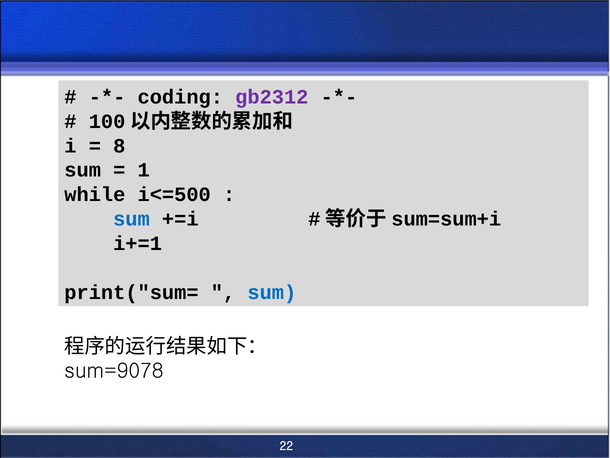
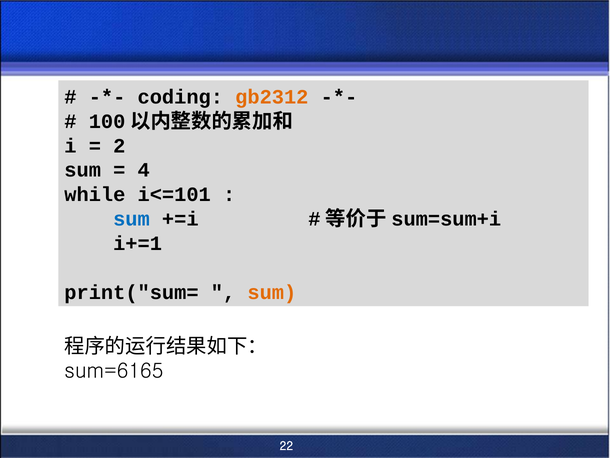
gb2312 colour: purple -> orange
8: 8 -> 2
1: 1 -> 4
i<=500: i<=500 -> i<=101
sum at (272, 292) colour: blue -> orange
sum=9078: sum=9078 -> sum=6165
